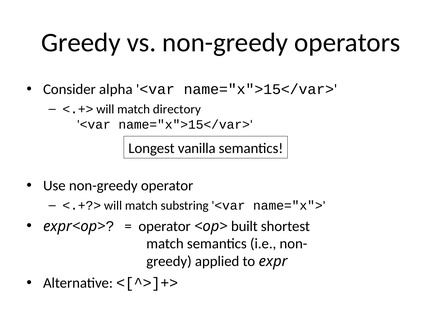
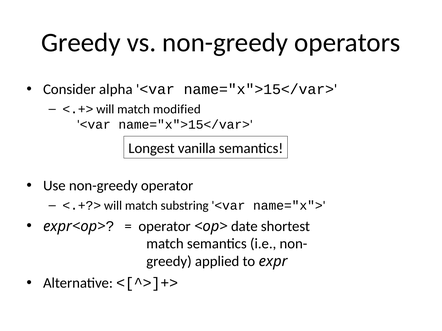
directory: directory -> modified
built: built -> date
